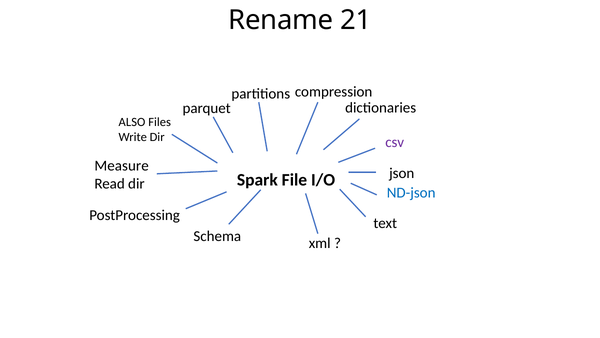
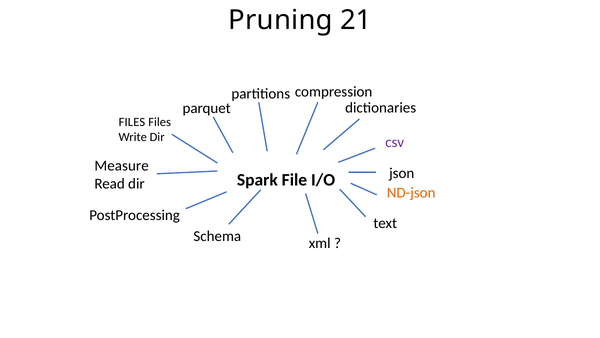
Rename: Rename -> Pruning
ALSO at (132, 122): ALSO -> FILES
ND-json colour: blue -> orange
